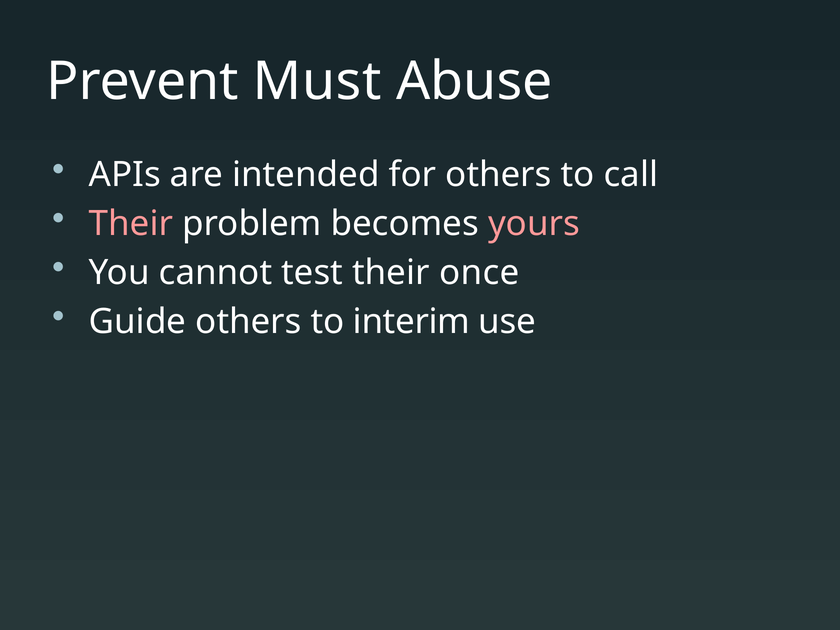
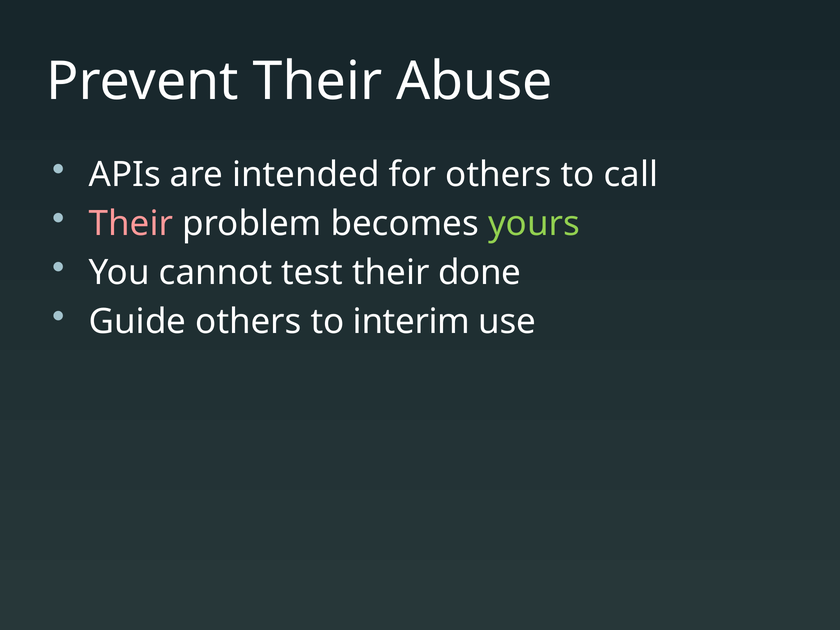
Prevent Must: Must -> Their
yours colour: pink -> light green
once: once -> done
